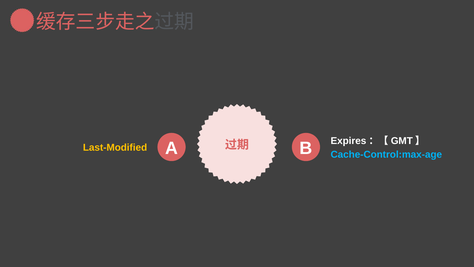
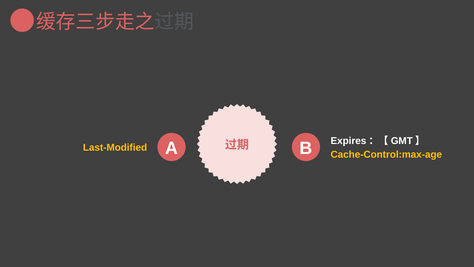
Cache-Control:max-age colour: light blue -> yellow
